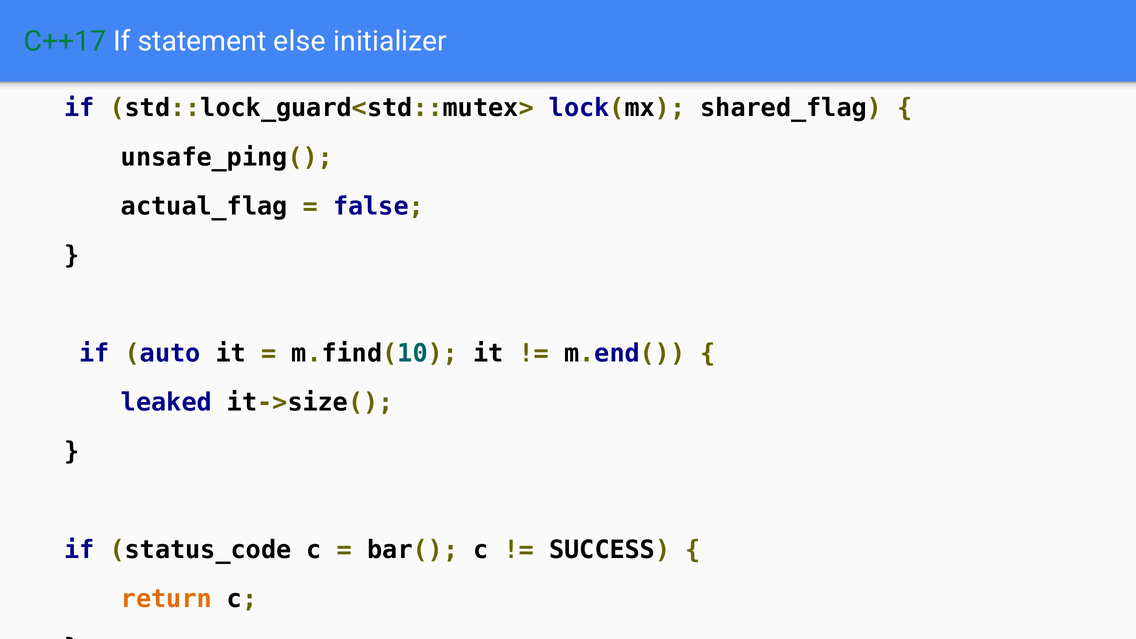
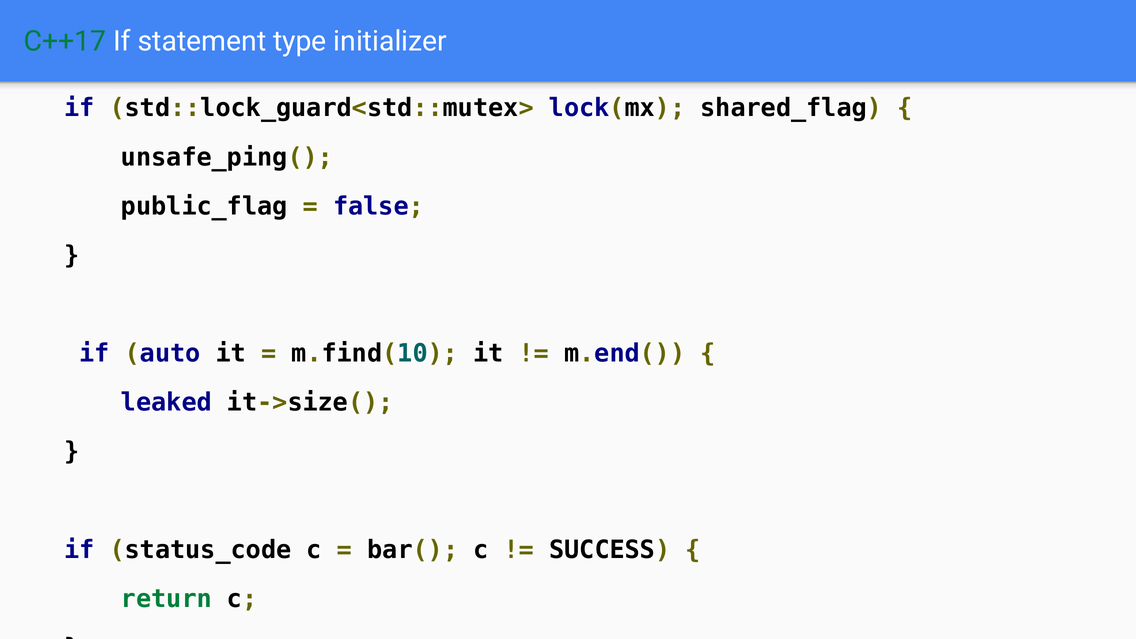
else: else -> type
actual_flag: actual_flag -> public_flag
return colour: orange -> green
